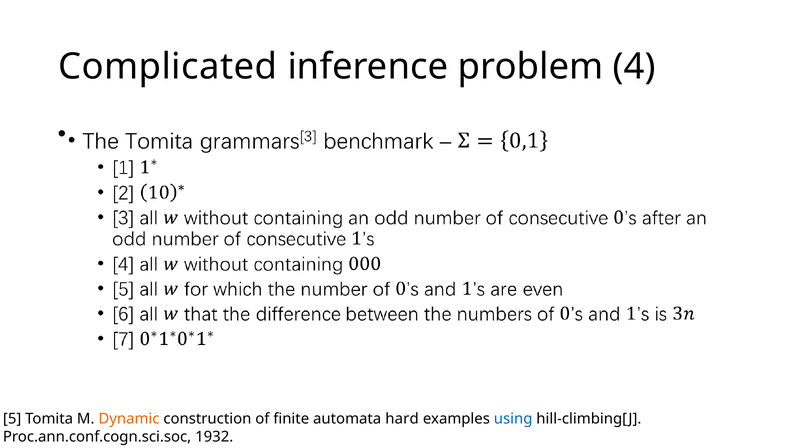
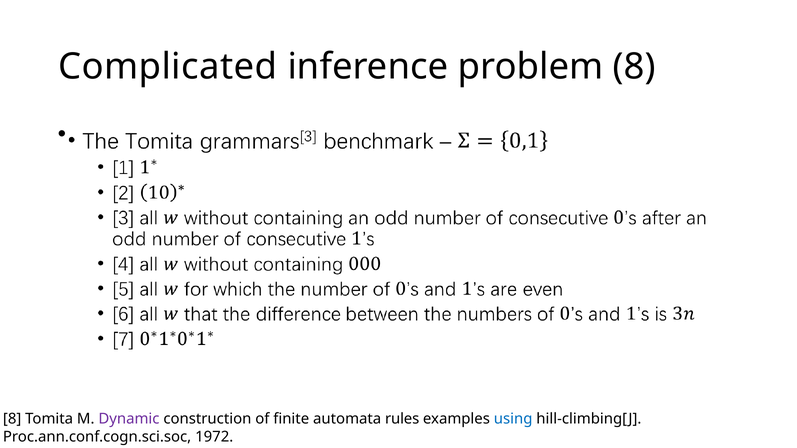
problem 4: 4 -> 8
5 at (12, 419): 5 -> 8
Dynamic colour: orange -> purple
hard: hard -> rules
1932: 1932 -> 1972
